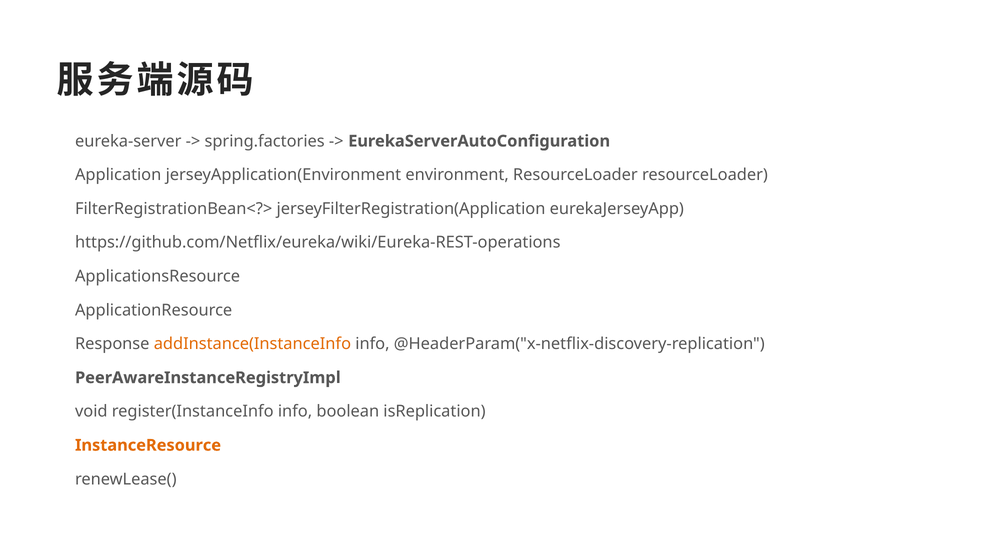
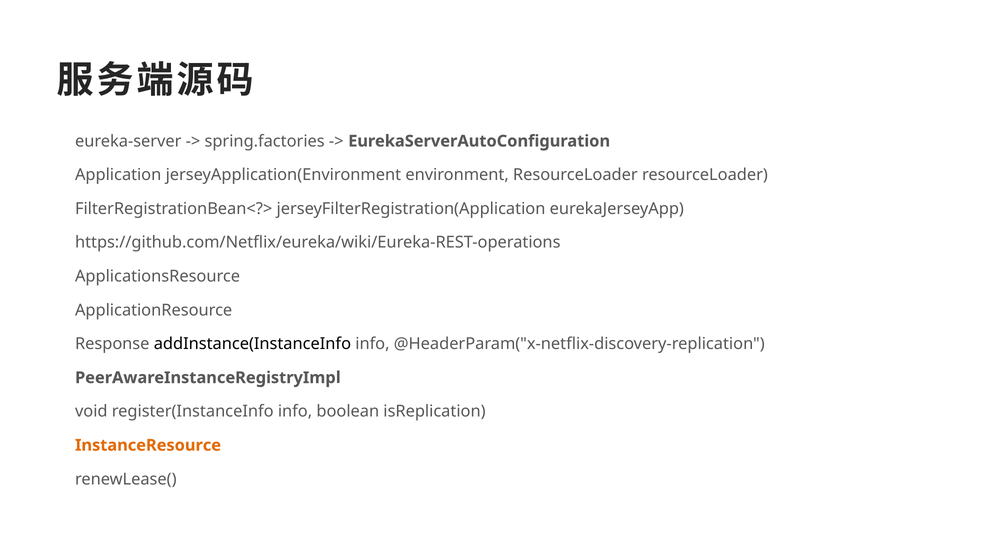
addInstance(InstanceInfo colour: orange -> black
